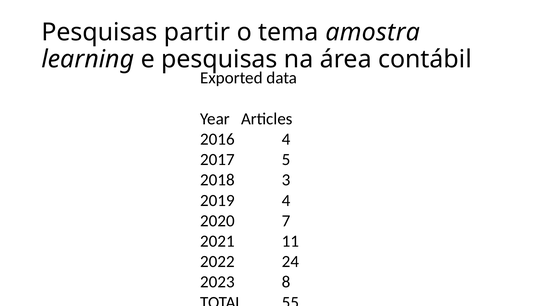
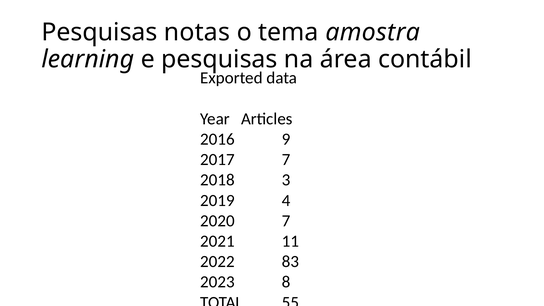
partir: partir -> notas
2016 4: 4 -> 9
2017 5: 5 -> 7
24: 24 -> 83
